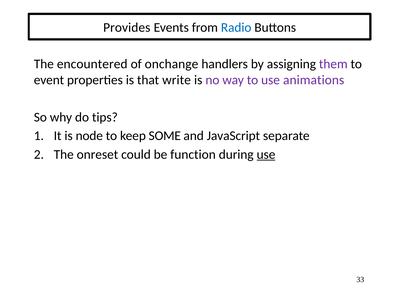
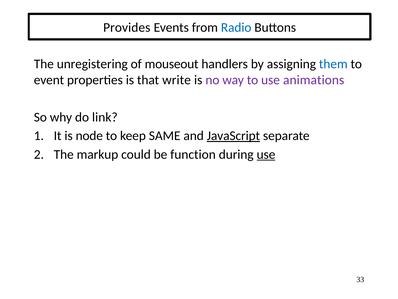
encountered: encountered -> unregistering
onchange: onchange -> mouseout
them colour: purple -> blue
tips: tips -> link
SOME: SOME -> SAME
JavaScript underline: none -> present
onreset: onreset -> markup
